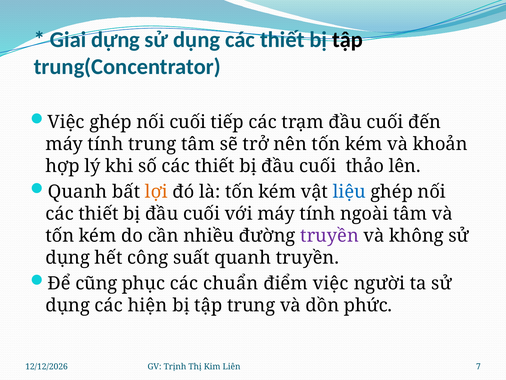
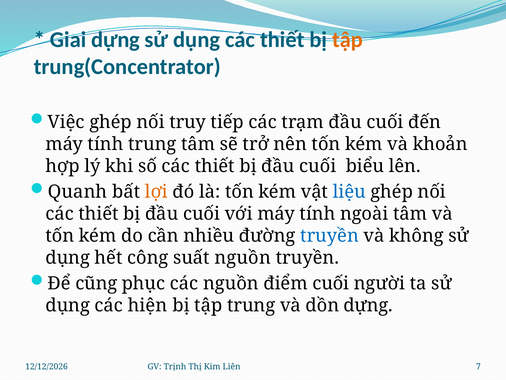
tập at (348, 40) colour: black -> orange
nối cuối: cuối -> truy
thảo: thảo -> biểu
truyền at (330, 235) colour: purple -> blue
suất quanh: quanh -> nguồn
các chuẩn: chuẩn -> nguồn
điểm việc: việc -> cuối
dồn phức: phức -> dựng
